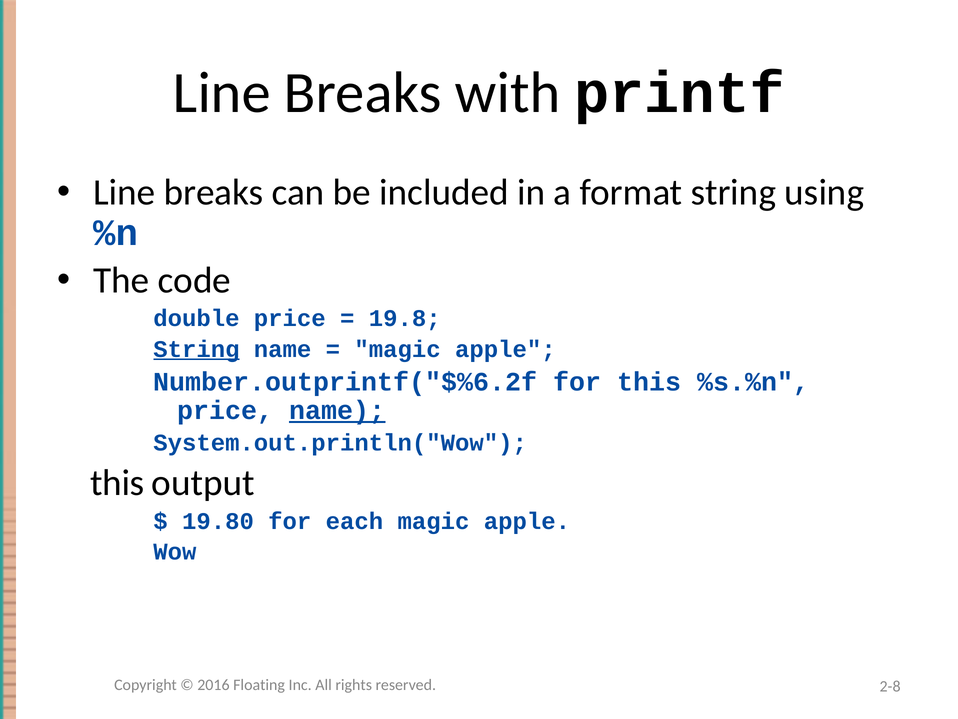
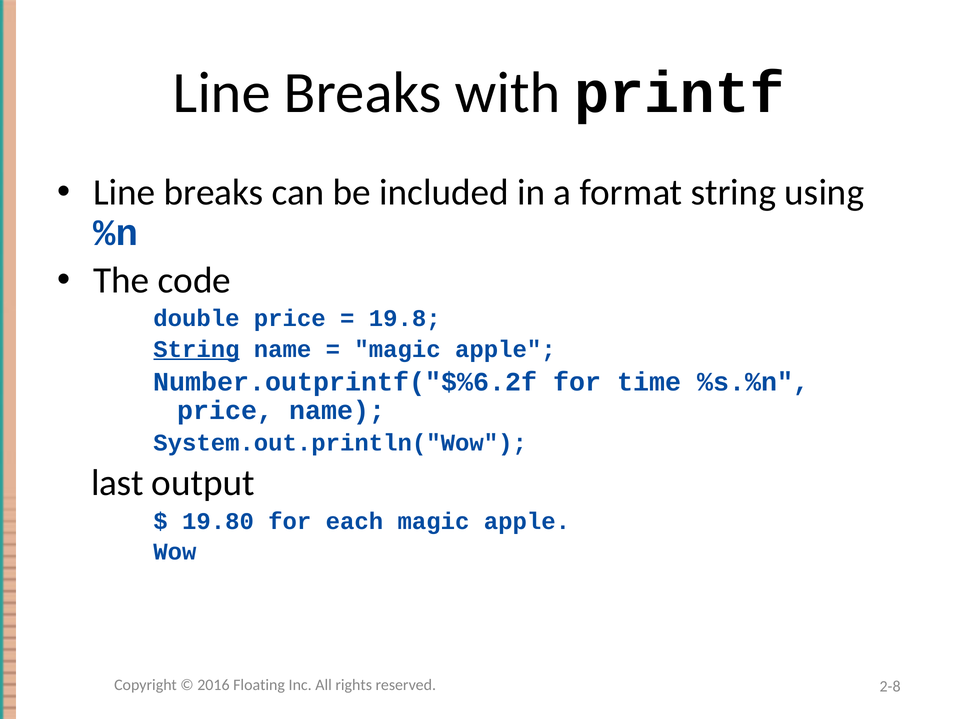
for this: this -> time
name at (337, 410) underline: present -> none
this at (117, 483): this -> last
